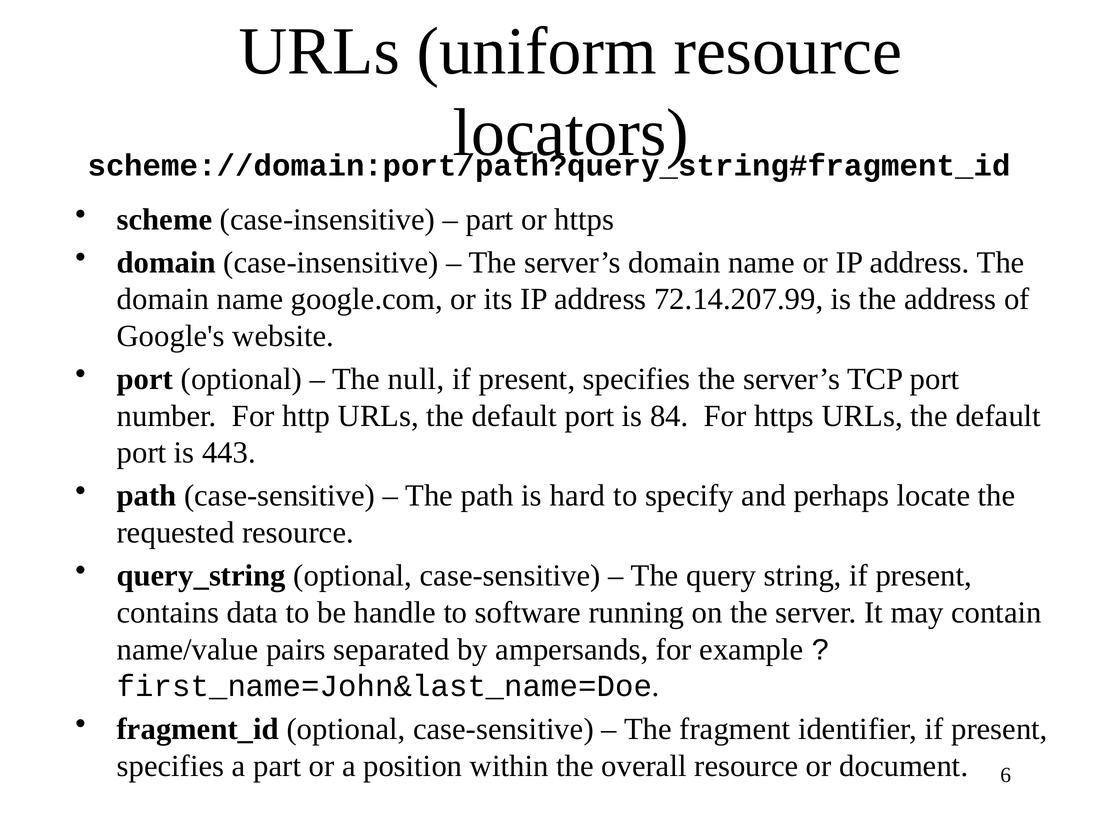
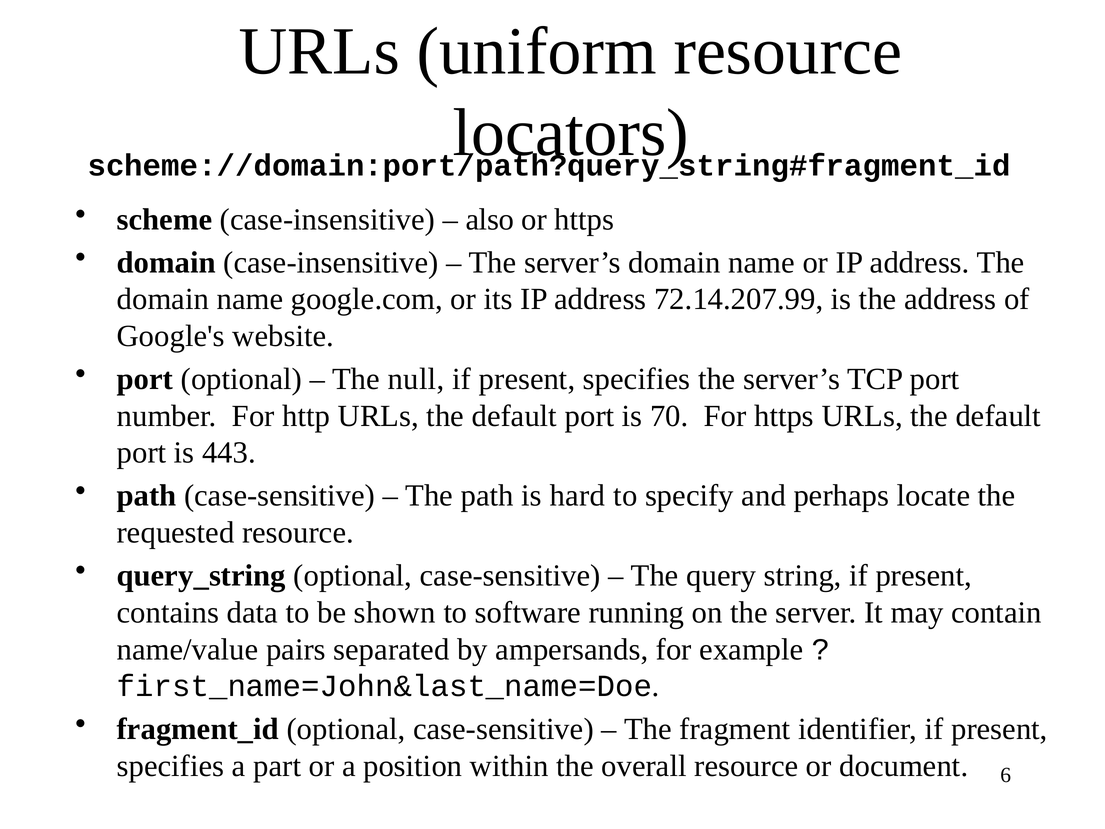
part at (490, 219): part -> also
84: 84 -> 70
handle: handle -> shown
